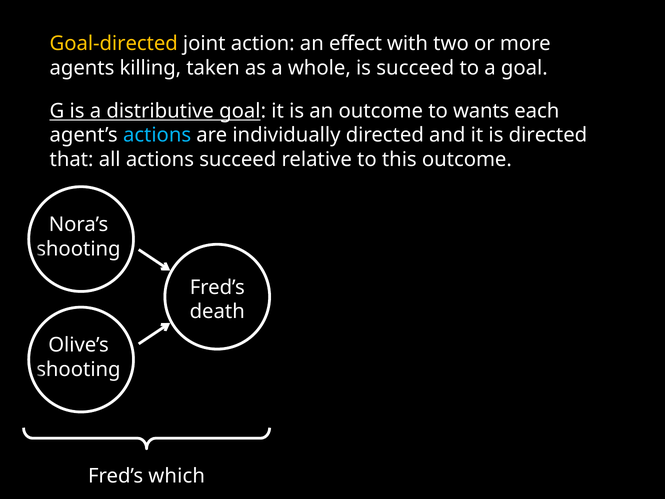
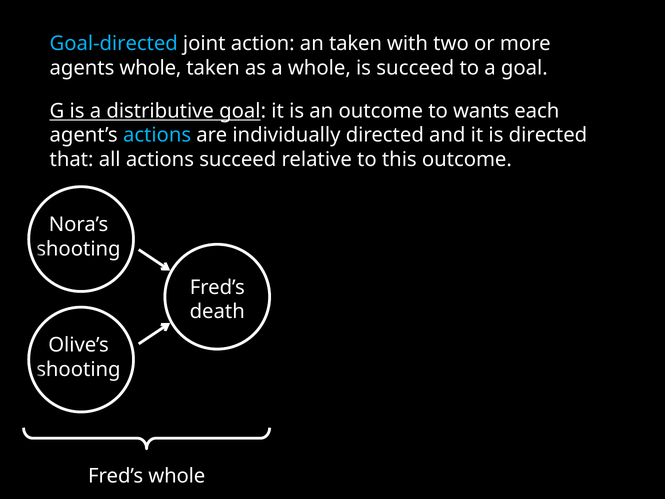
Goal-directed colour: yellow -> light blue
an effect: effect -> taken
agents killing: killing -> whole
Fred’s which: which -> whole
